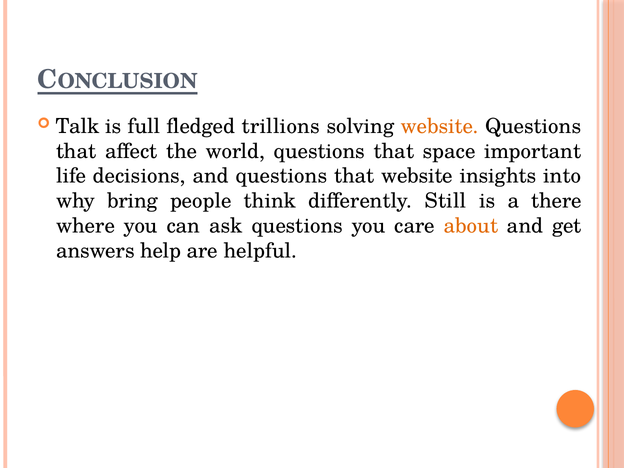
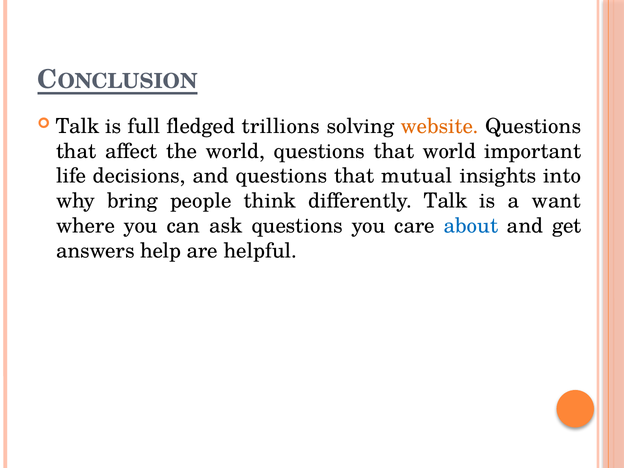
that space: space -> world
that website: website -> mutual
differently Still: Still -> Talk
there: there -> want
about colour: orange -> blue
